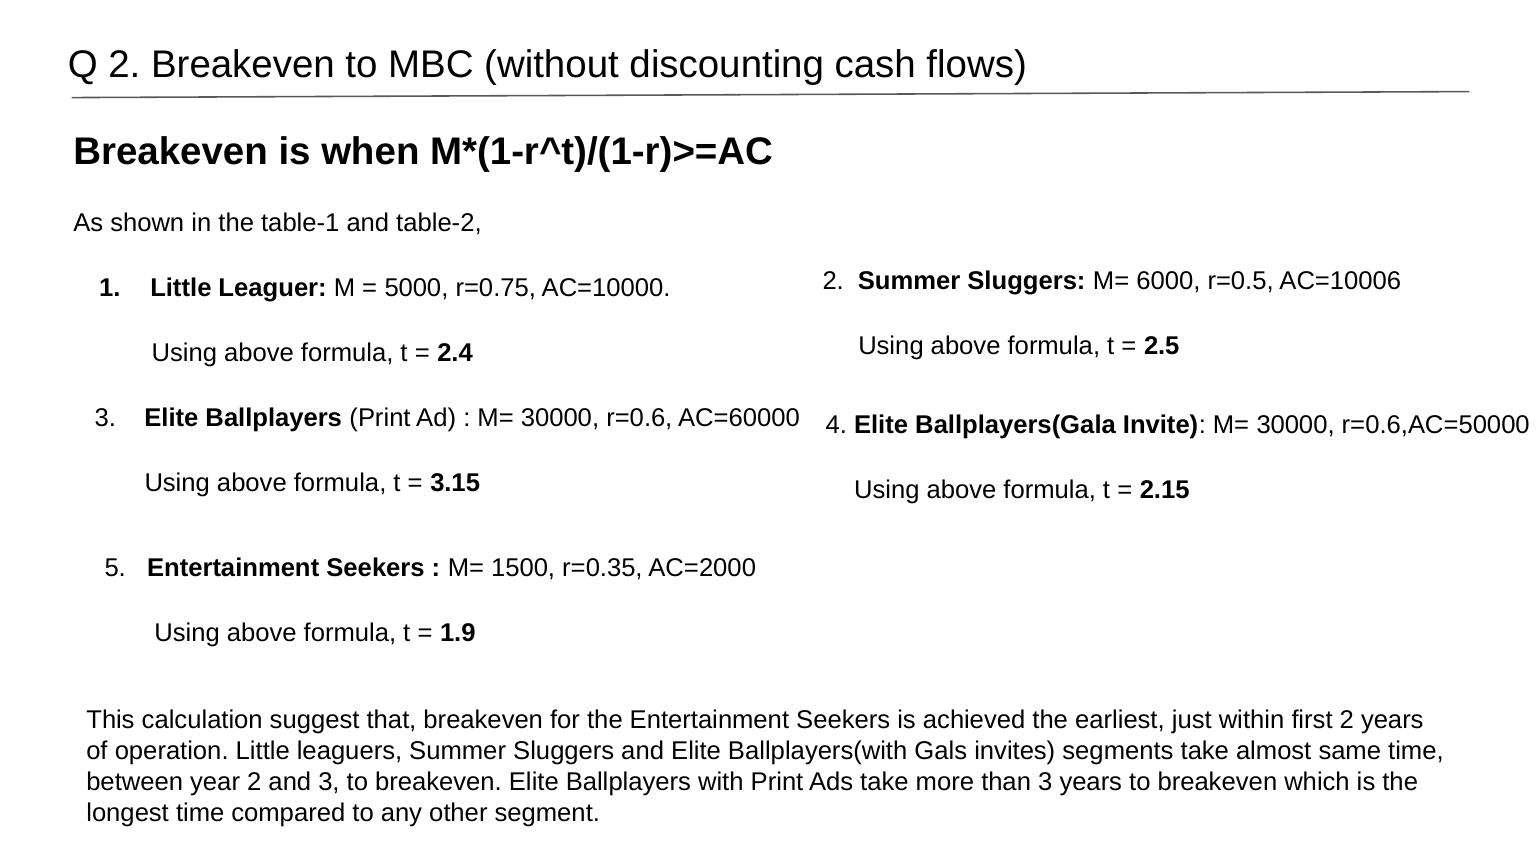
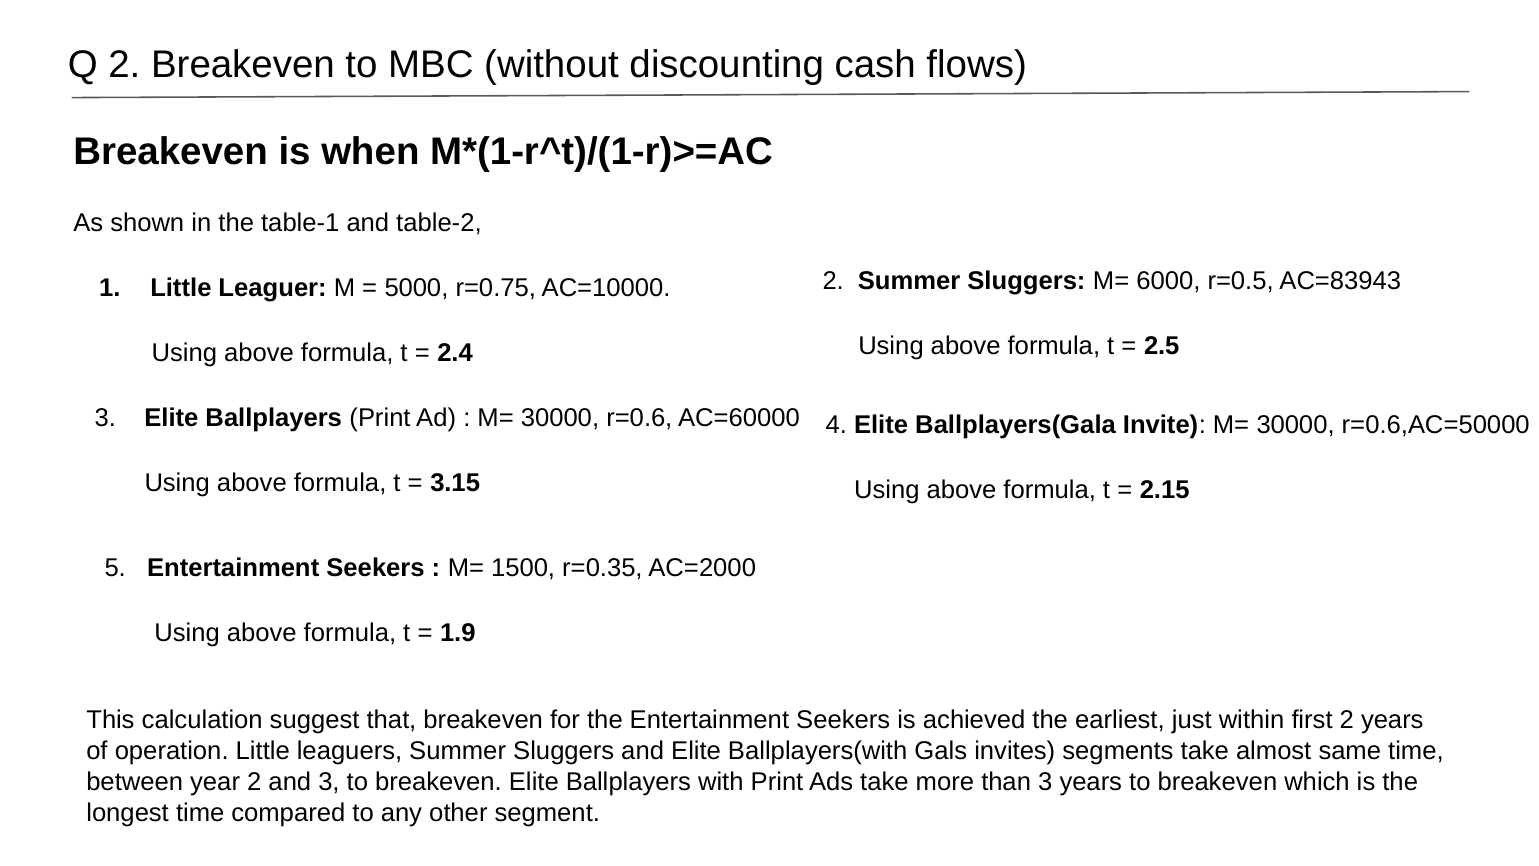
AC=10006: AC=10006 -> AC=83943
